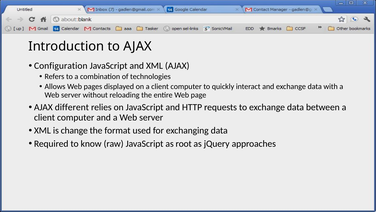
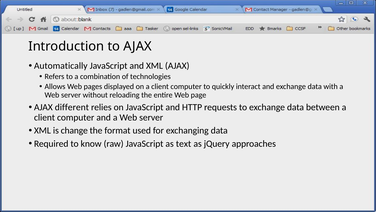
Configuration: Configuration -> Automatically
root: root -> text
